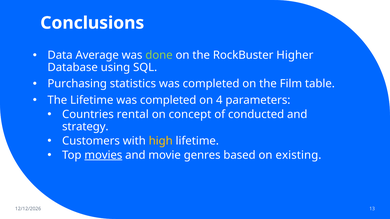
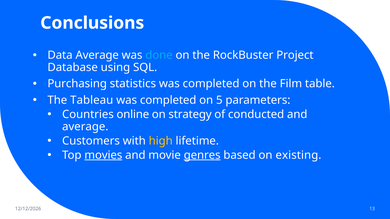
done colour: light green -> light blue
Higher: Higher -> Project
The Lifetime: Lifetime -> Tableau
4: 4 -> 5
rental: rental -> online
concept: concept -> strategy
strategy at (85, 127): strategy -> average
genres underline: none -> present
